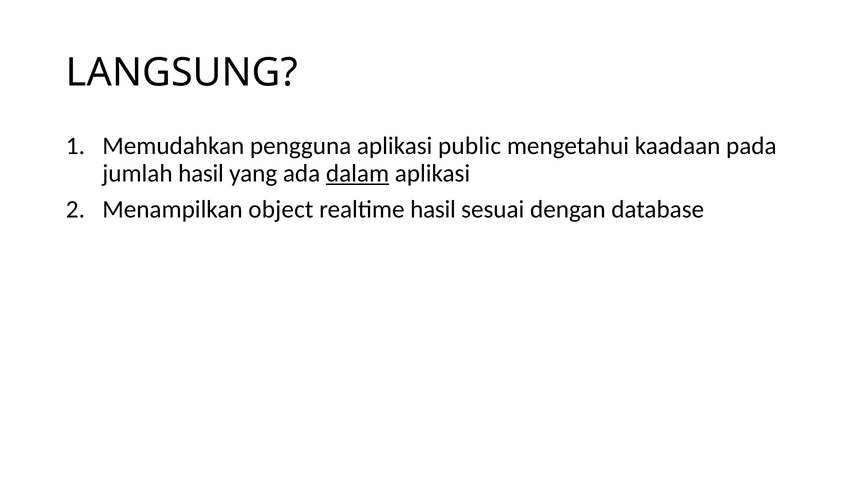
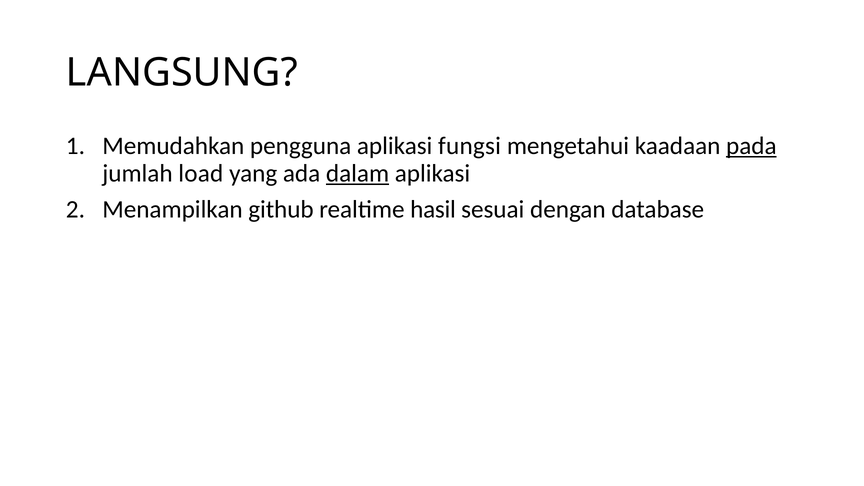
public: public -> fungsi
pada underline: none -> present
jumlah hasil: hasil -> load
object: object -> github
